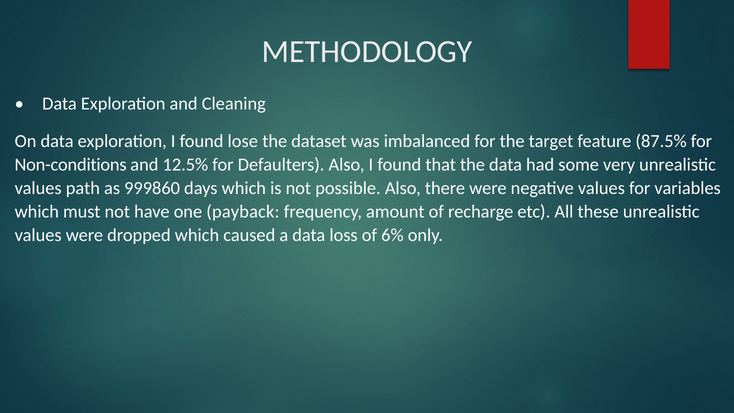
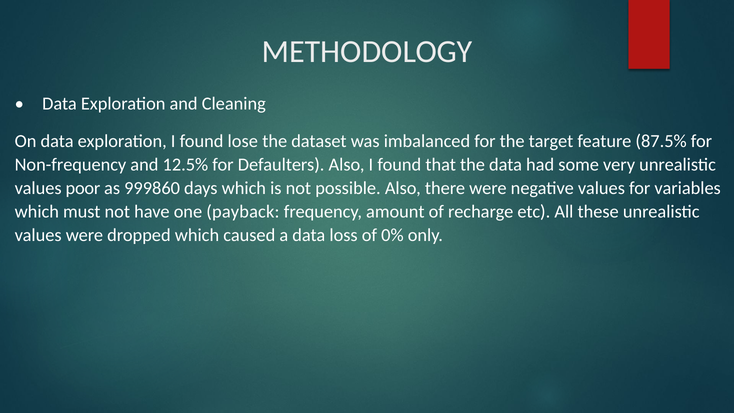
Non-conditions: Non-conditions -> Non-frequency
path: path -> poor
6%: 6% -> 0%
